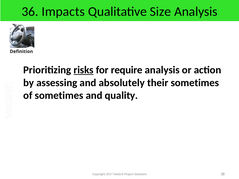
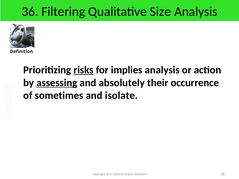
Impacts: Impacts -> Filtering
require: require -> implies
assessing underline: none -> present
their sometimes: sometimes -> occurrence
quality: quality -> isolate
